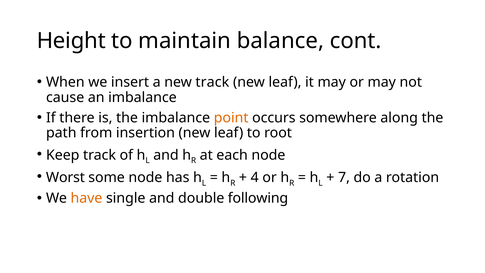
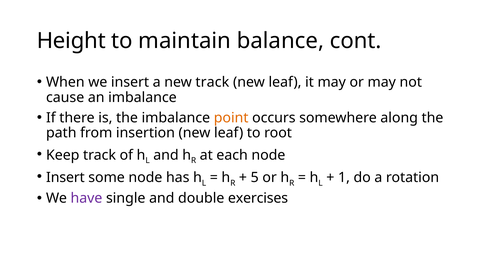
Worst at (65, 177): Worst -> Insert
4: 4 -> 5
7: 7 -> 1
have colour: orange -> purple
following: following -> exercises
